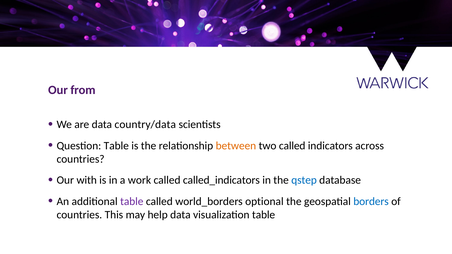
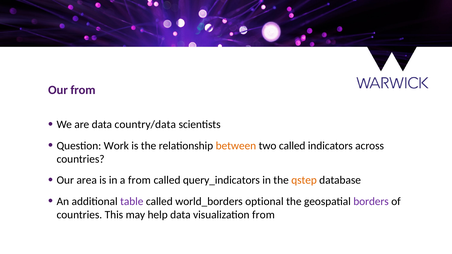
Question Table: Table -> Work
with: with -> area
a work: work -> from
called_indicators: called_indicators -> query_indicators
qstep colour: blue -> orange
borders colour: blue -> purple
visualization table: table -> from
